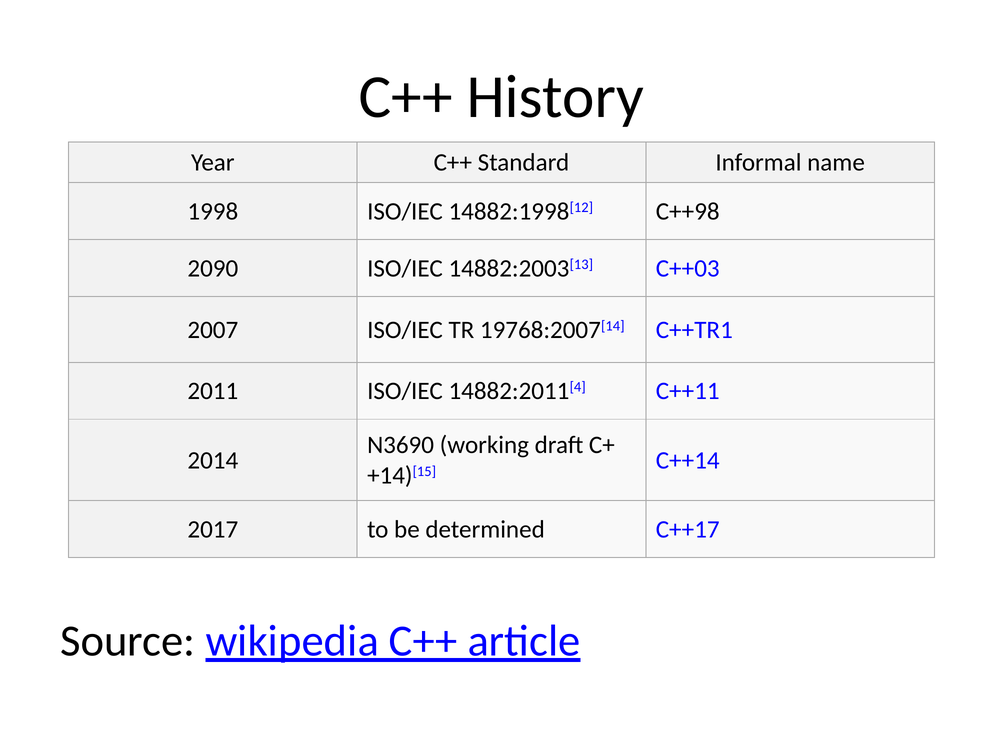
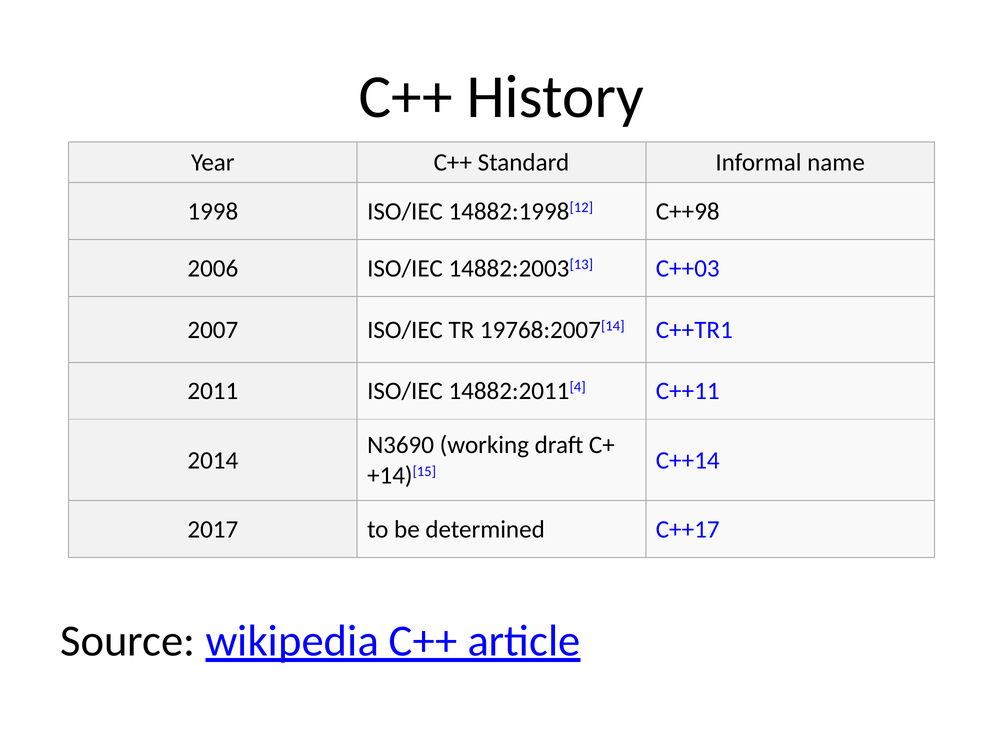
2090: 2090 -> 2006
